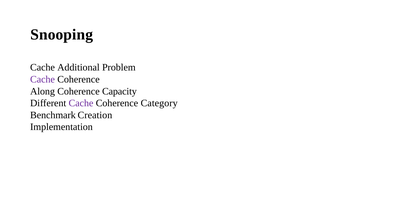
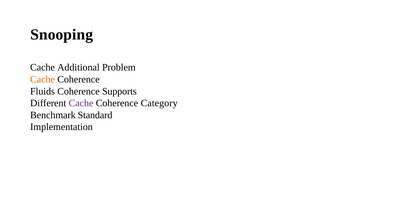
Cache at (43, 79) colour: purple -> orange
Along: Along -> Fluids
Capacity: Capacity -> Supports
Creation: Creation -> Standard
